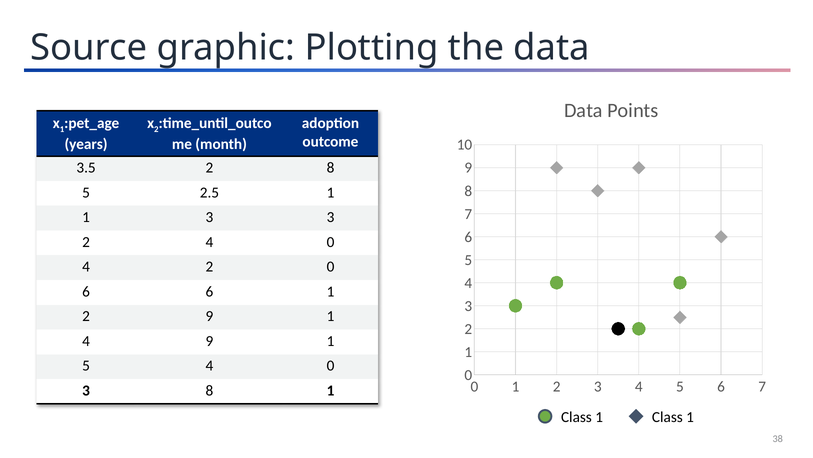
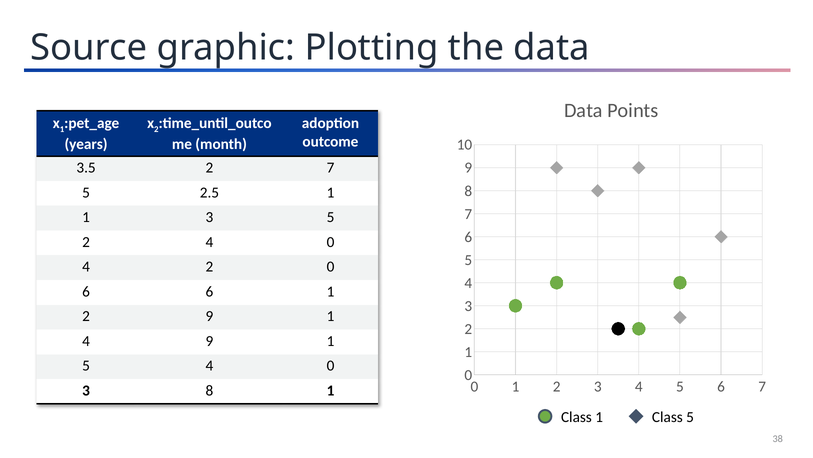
2 8: 8 -> 7
3 3: 3 -> 5
1 Class 1: 1 -> 5
